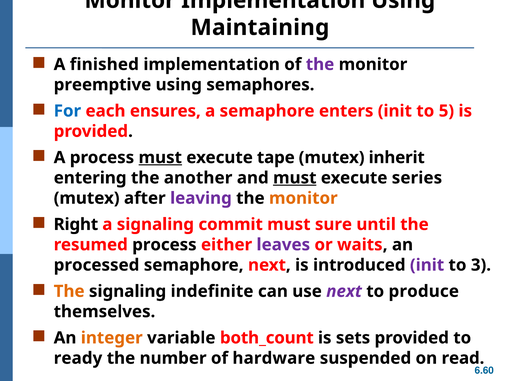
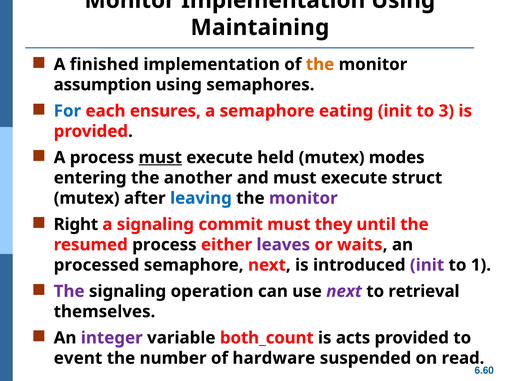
the at (320, 64) colour: purple -> orange
preemptive: preemptive -> assumption
enters: enters -> eating
5: 5 -> 3
tape: tape -> held
inherit: inherit -> modes
must at (295, 178) underline: present -> none
series: series -> struct
leaving colour: purple -> blue
monitor at (303, 198) colour: orange -> purple
sure: sure -> they
3: 3 -> 1
The at (69, 291) colour: orange -> purple
indefinite: indefinite -> operation
produce: produce -> retrieval
integer colour: orange -> purple
sets: sets -> acts
ready: ready -> event
